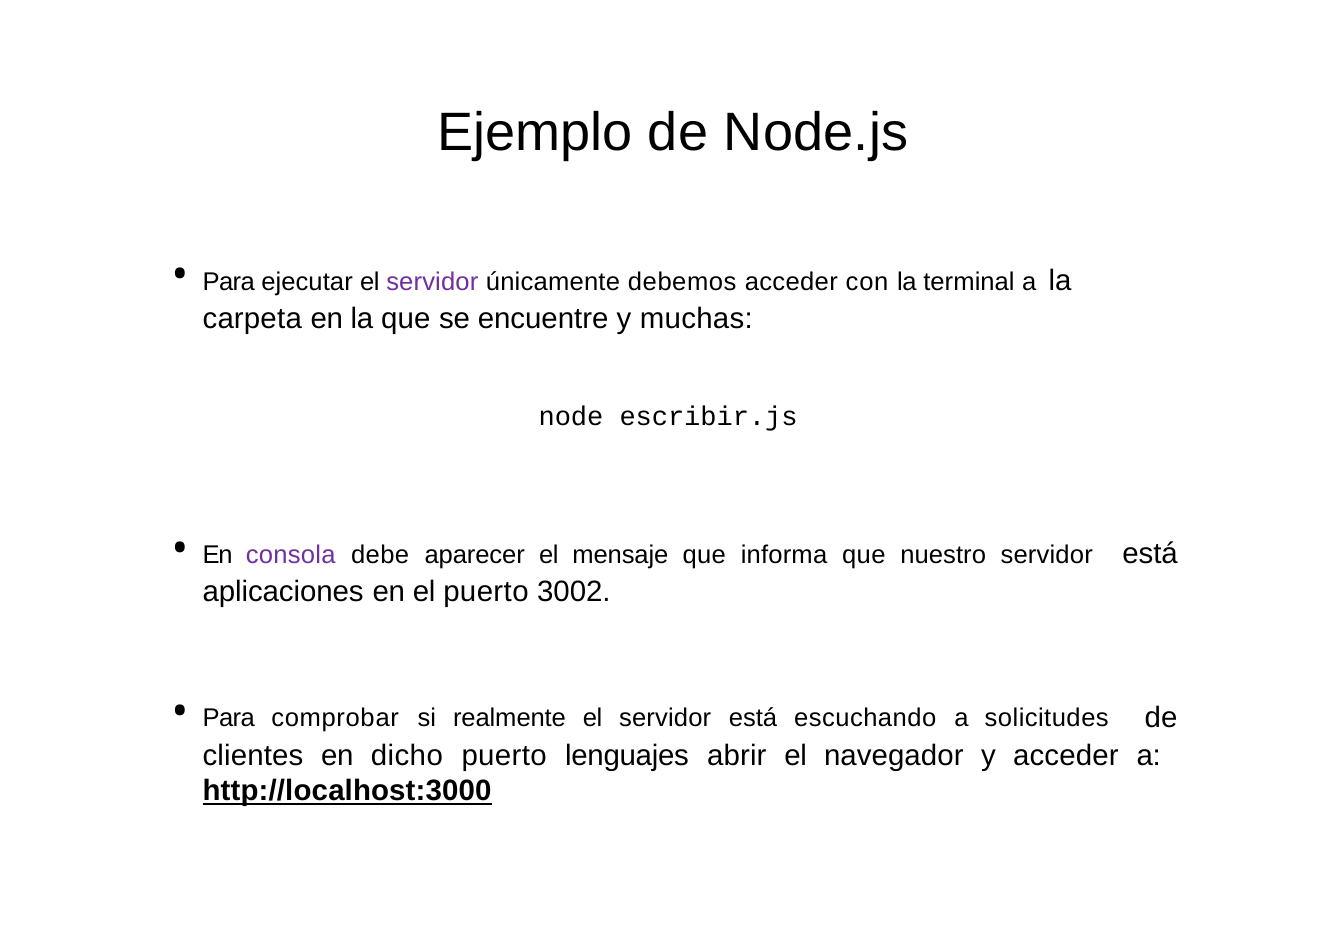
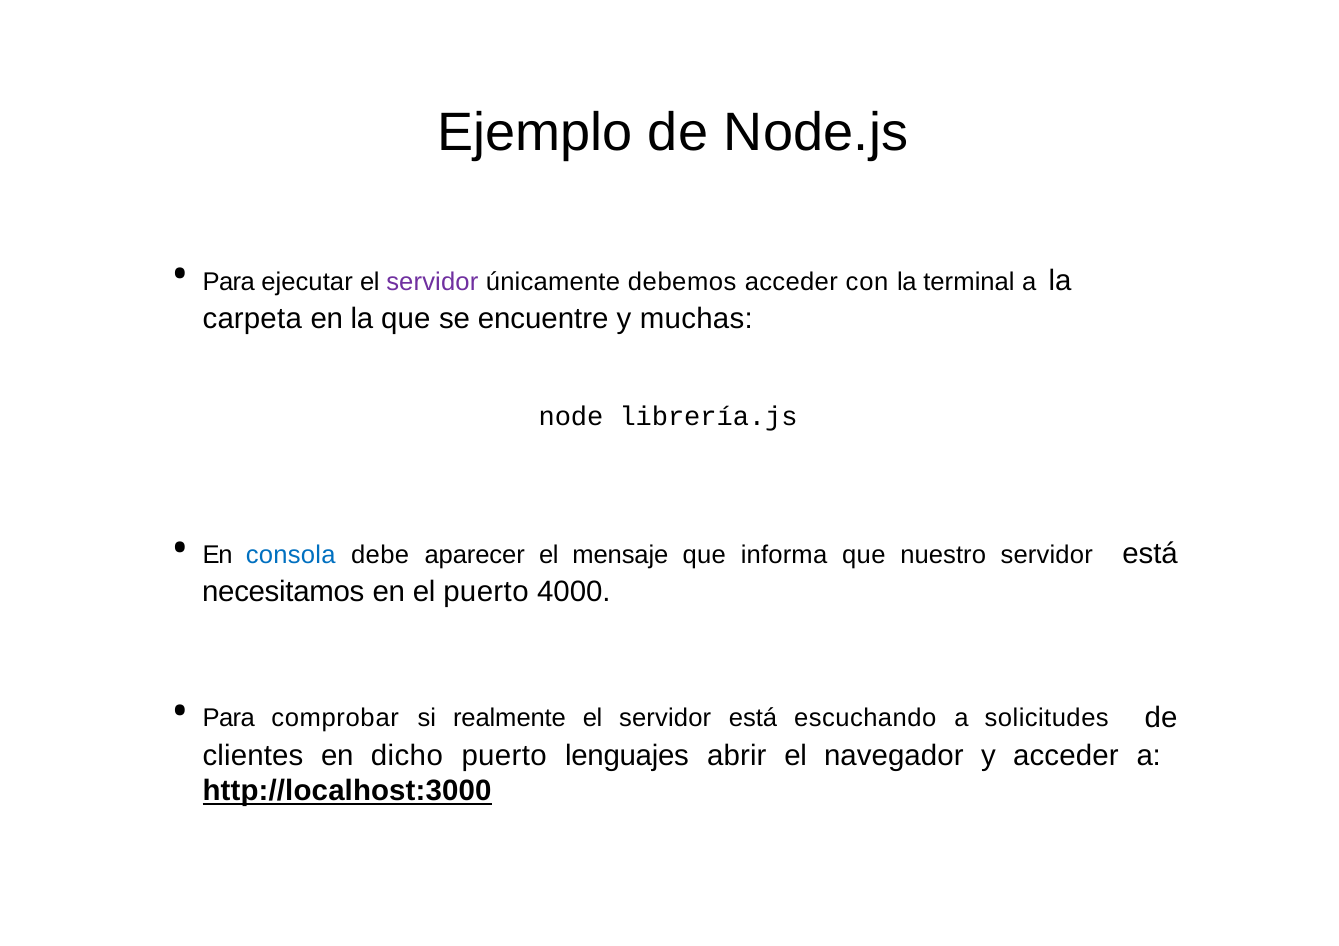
escribir.js: escribir.js -> librería.js
consola colour: purple -> blue
aplicaciones: aplicaciones -> necesitamos
3002: 3002 -> 4000
